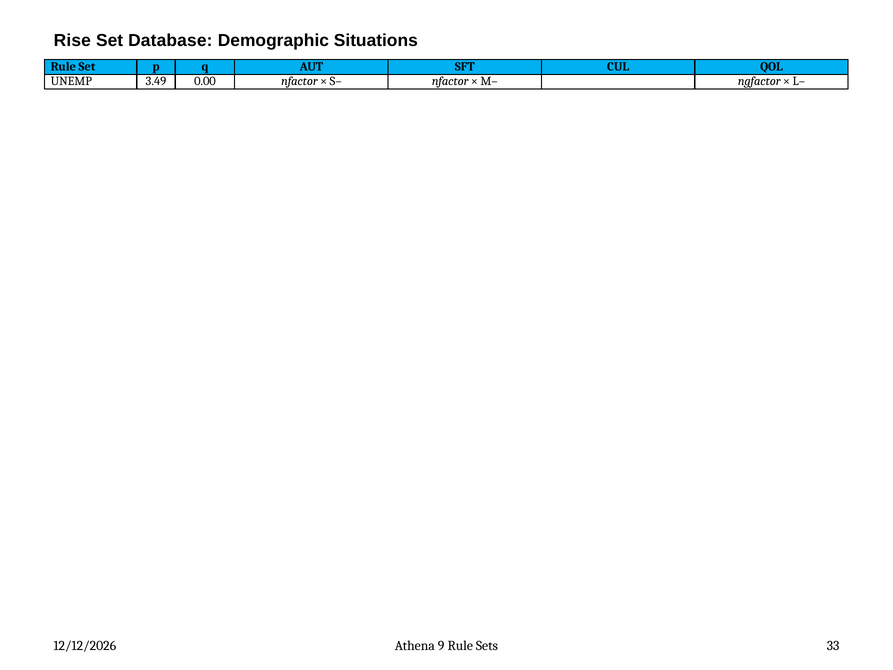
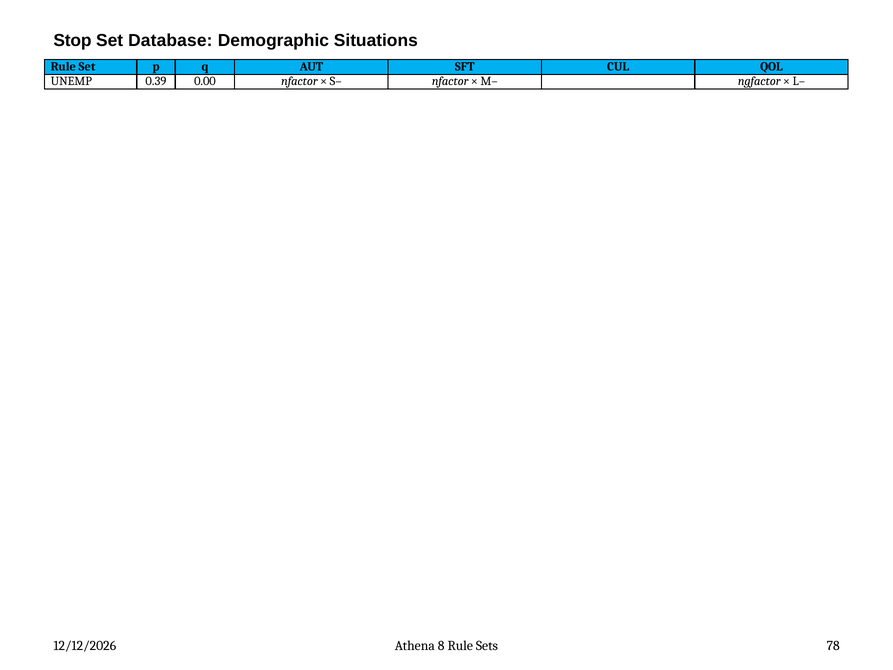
Rise: Rise -> Stop
3.49: 3.49 -> 0.39
9: 9 -> 8
33: 33 -> 78
